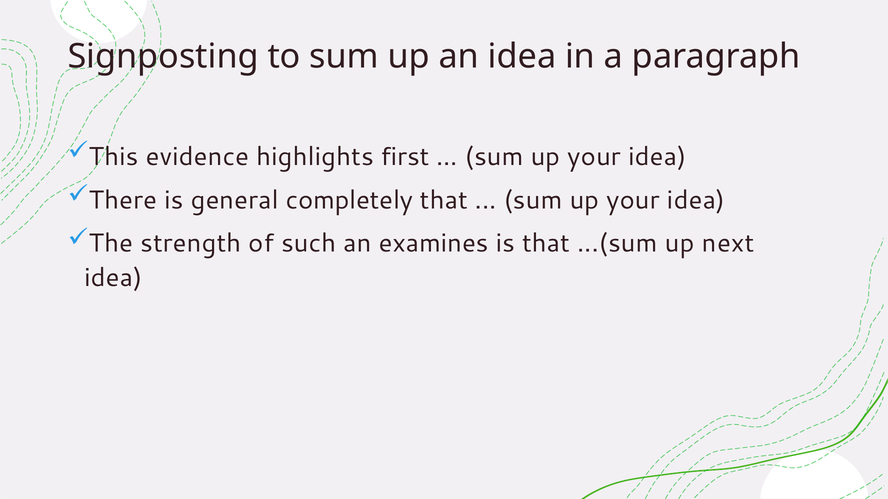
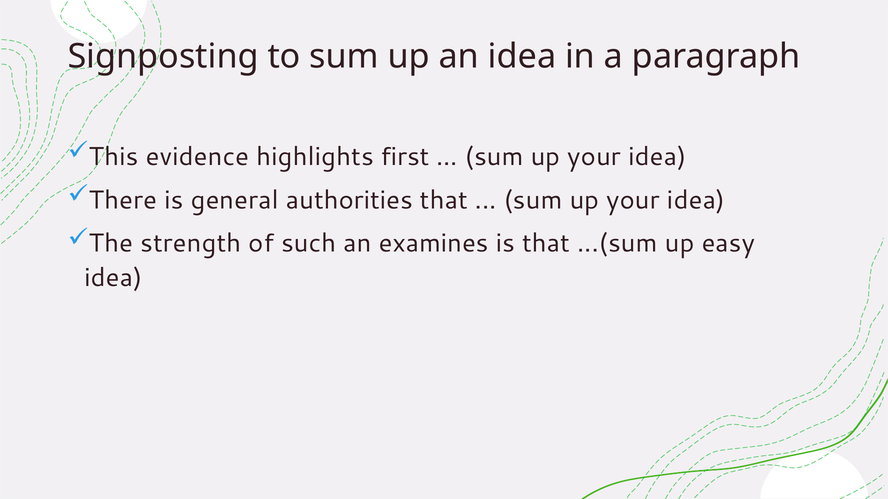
completely: completely -> authorities
next: next -> easy
